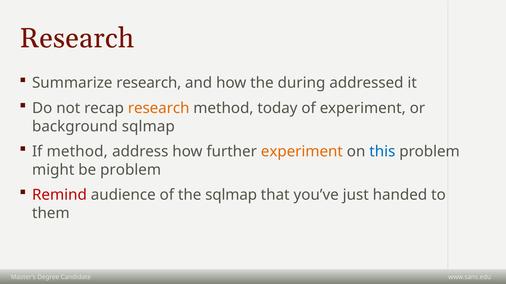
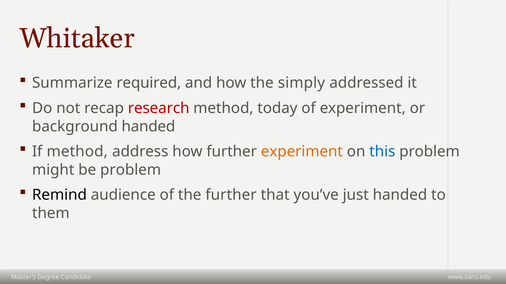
Research at (77, 38): Research -> Whitaker
Summarize research: research -> required
during: during -> simply
research at (159, 108) colour: orange -> red
background sqlmap: sqlmap -> handed
Remind colour: red -> black
the sqlmap: sqlmap -> further
